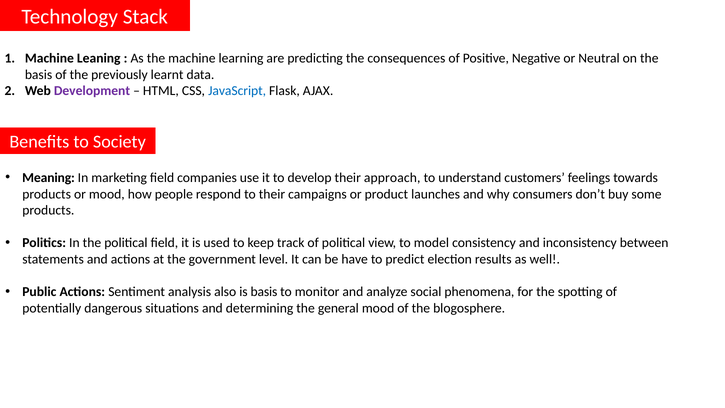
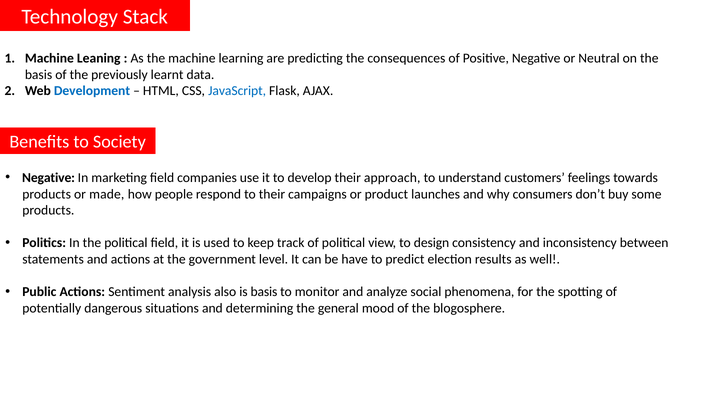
Development colour: purple -> blue
Meaning at (49, 178): Meaning -> Negative
or mood: mood -> made
model: model -> design
